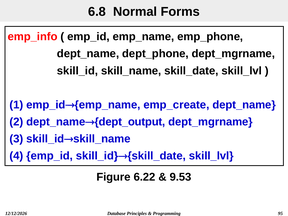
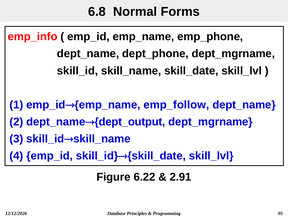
emp_create: emp_create -> emp_follow
9.53: 9.53 -> 2.91
